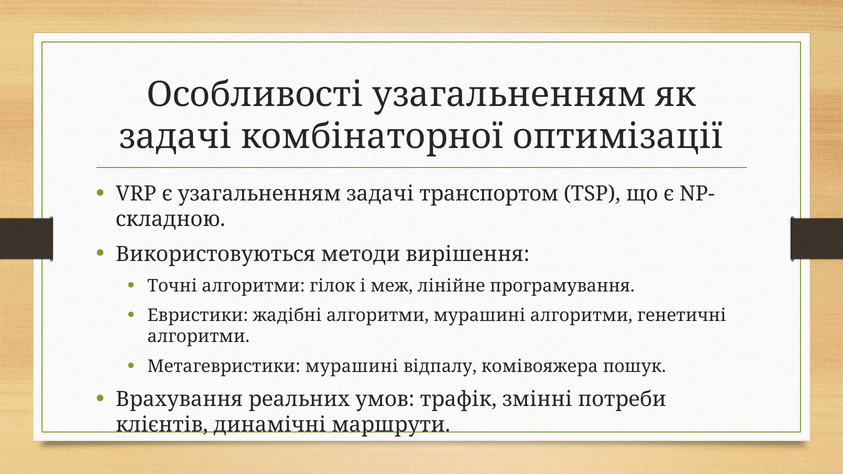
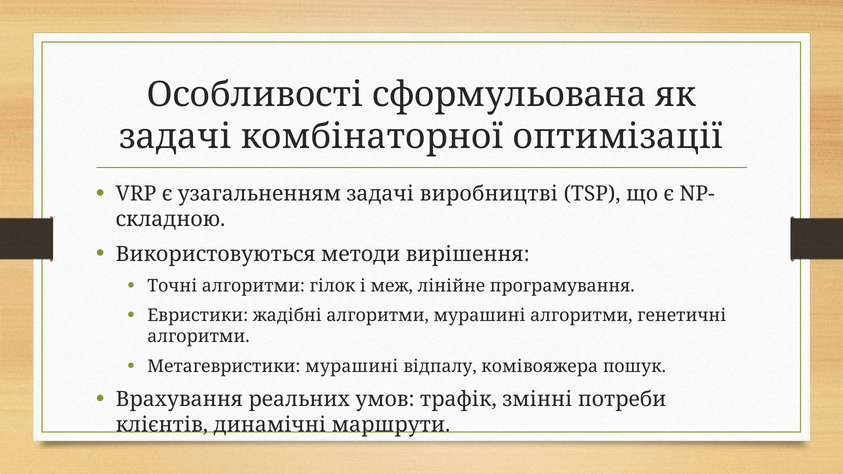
Особливості узагальненням: узагальненням -> сформульована
транспортом: транспортом -> виробництві
